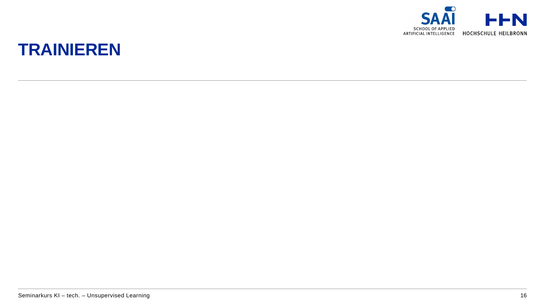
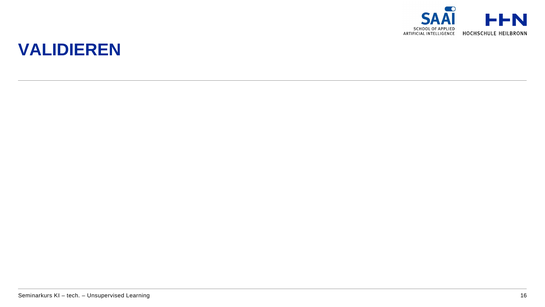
TRAINIEREN: TRAINIEREN -> VALIDIEREN
